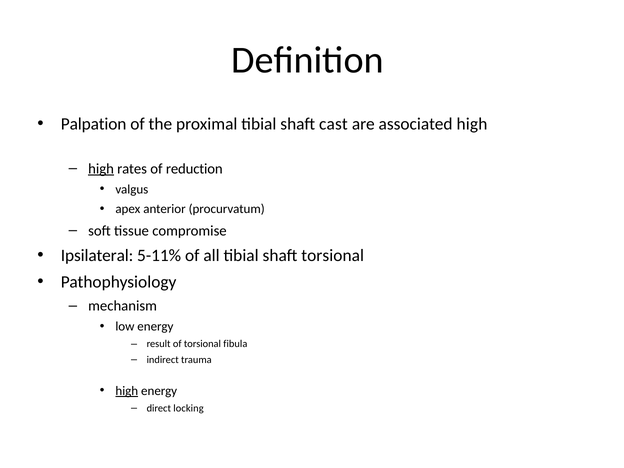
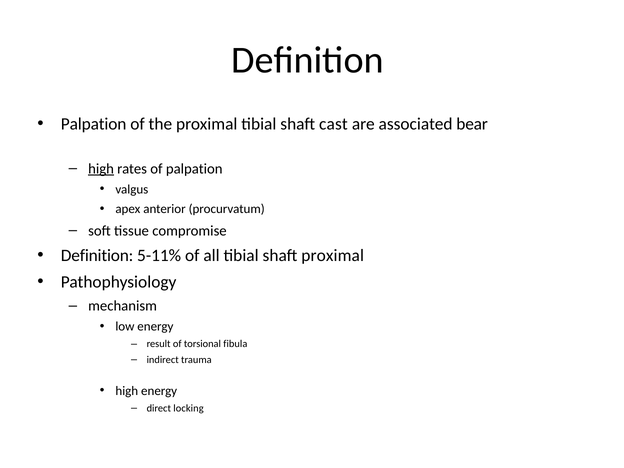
associated high: high -> bear
of reduction: reduction -> palpation
Ipsilateral at (97, 256): Ipsilateral -> Definition
shaft torsional: torsional -> proximal
high at (127, 391) underline: present -> none
